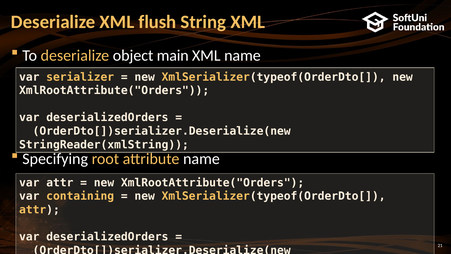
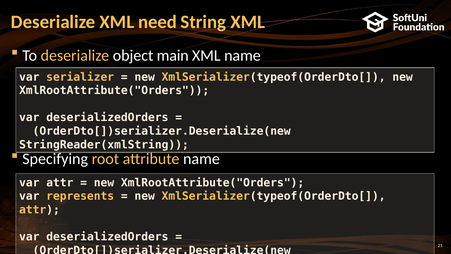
flush: flush -> need
containing: containing -> represents
